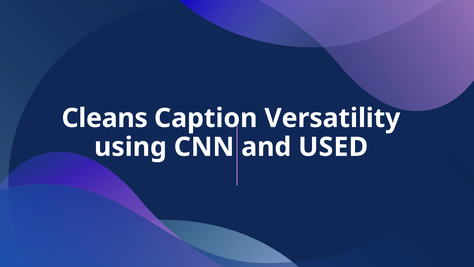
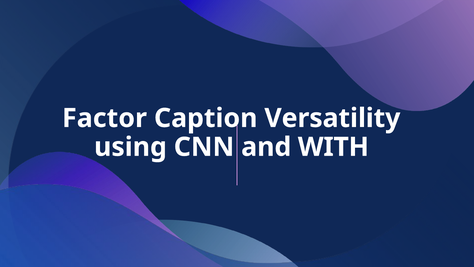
Cleans: Cleans -> Factor
USED: USED -> WITH
